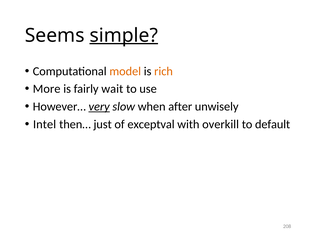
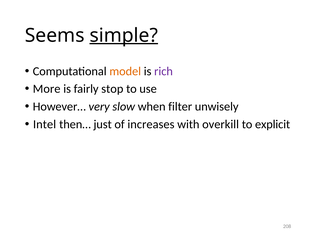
rich colour: orange -> purple
wait: wait -> stop
very underline: present -> none
after: after -> filter
exceptval: exceptval -> increases
default: default -> explicit
